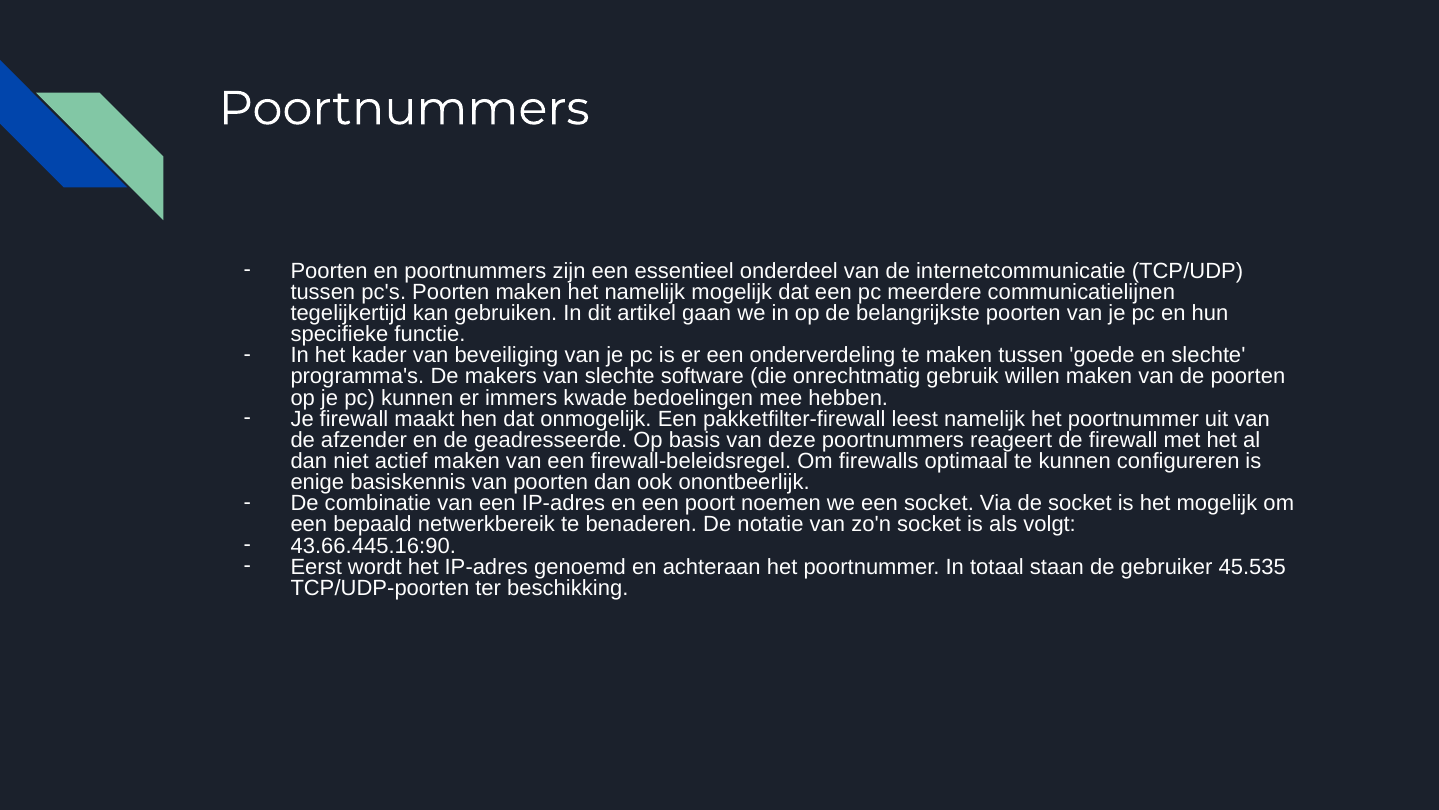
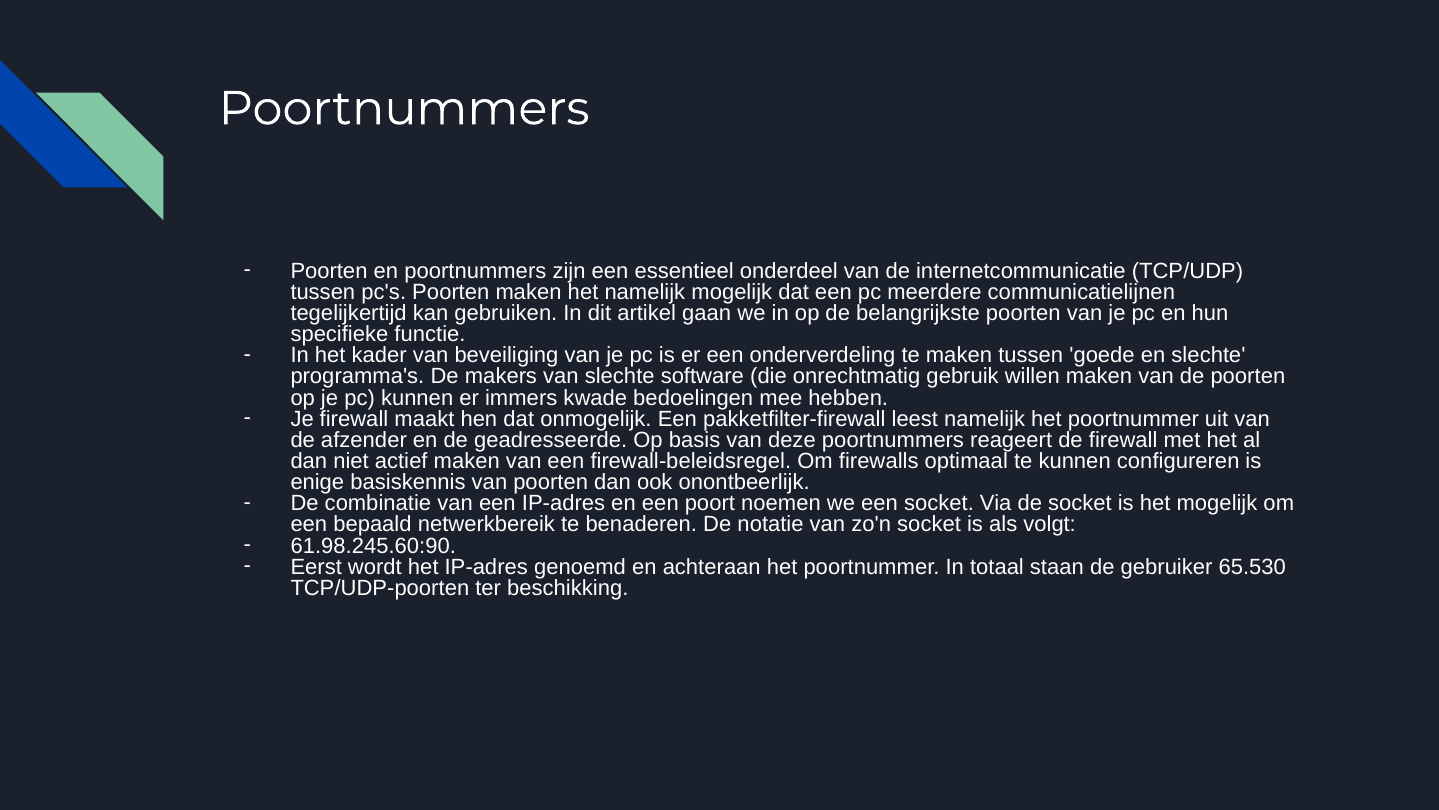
43.66.445.16:90: 43.66.445.16:90 -> 61.98.245.60:90
45.535: 45.535 -> 65.530
